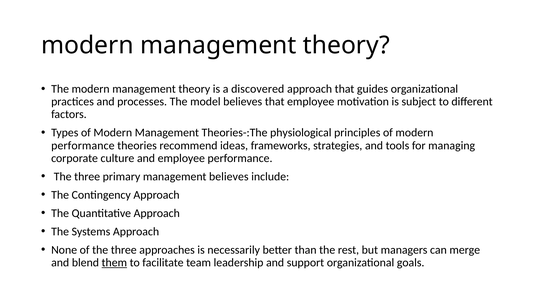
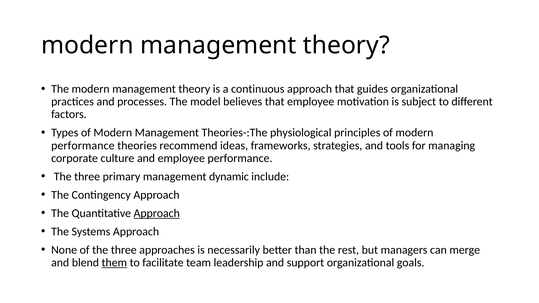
discovered: discovered -> continuous
management believes: believes -> dynamic
Approach at (157, 213) underline: none -> present
